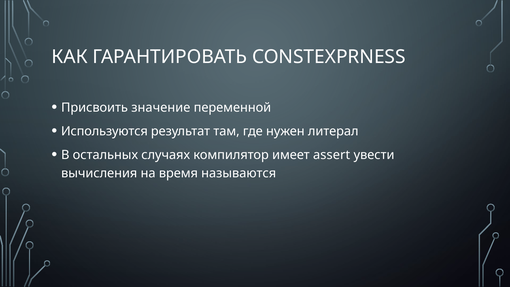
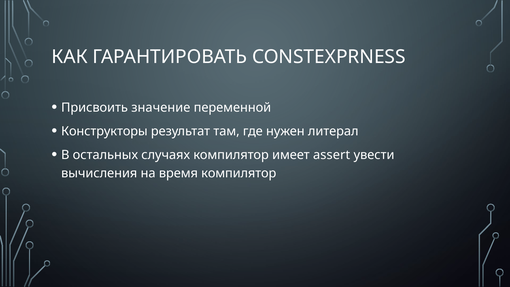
Используются: Используются -> Конструкторы
время называются: называются -> компилятор
